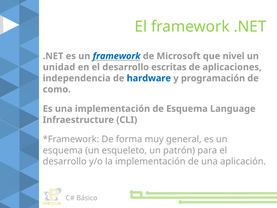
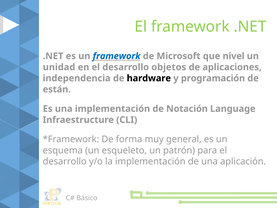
escritas: escritas -> objetos
hardware colour: blue -> black
como: como -> están
de Esquema: Esquema -> Notación
